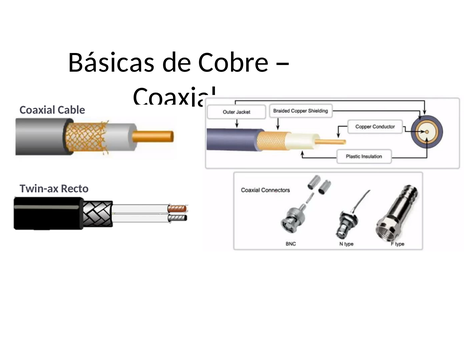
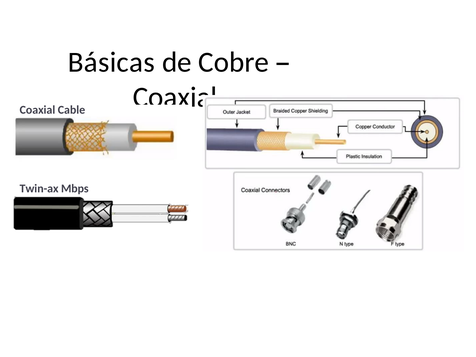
Recto: Recto -> Mbps
